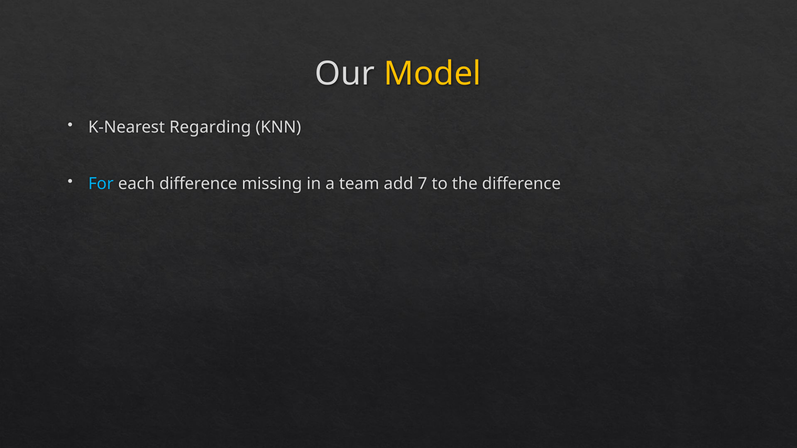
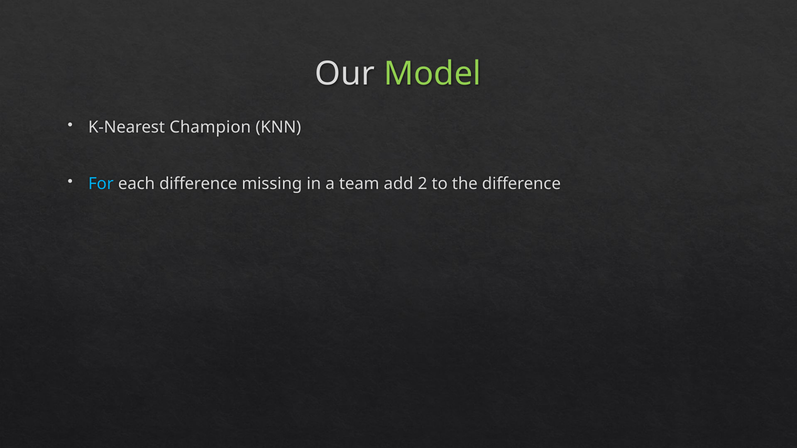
Model colour: yellow -> light green
Regarding: Regarding -> Champion
7: 7 -> 2
